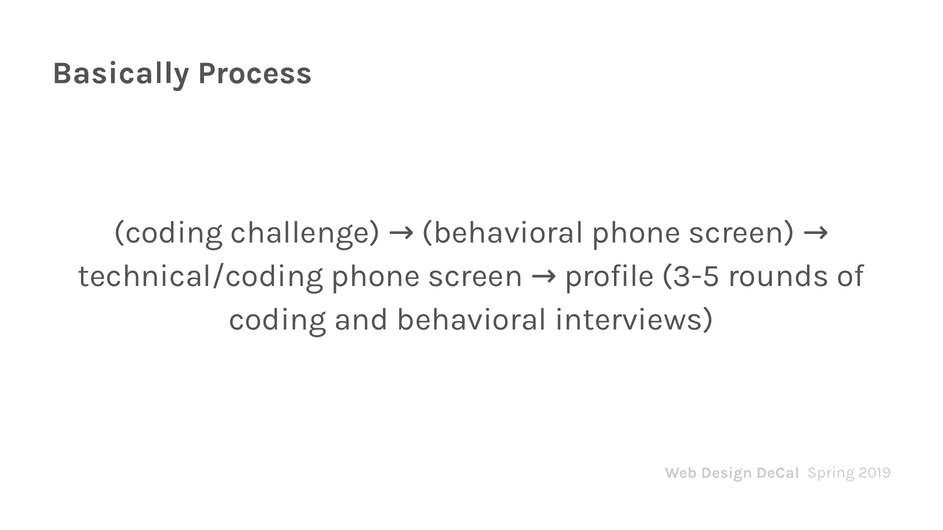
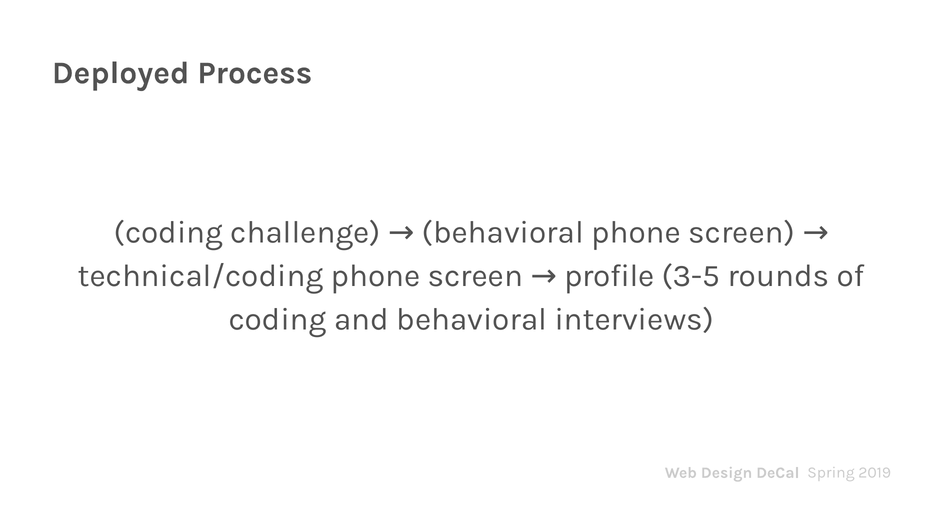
Basically: Basically -> Deployed
